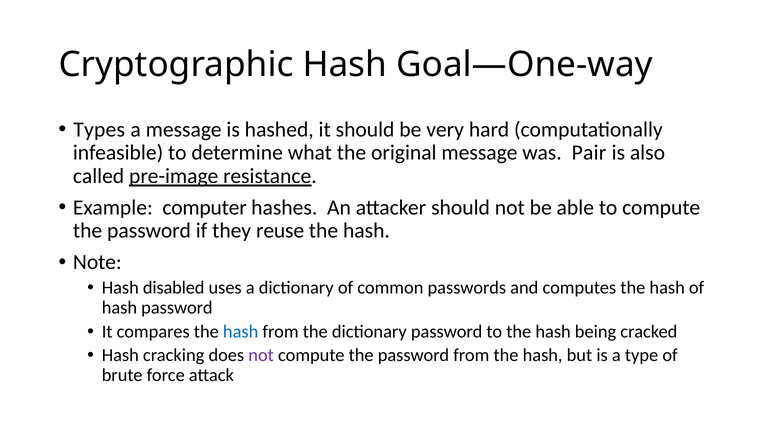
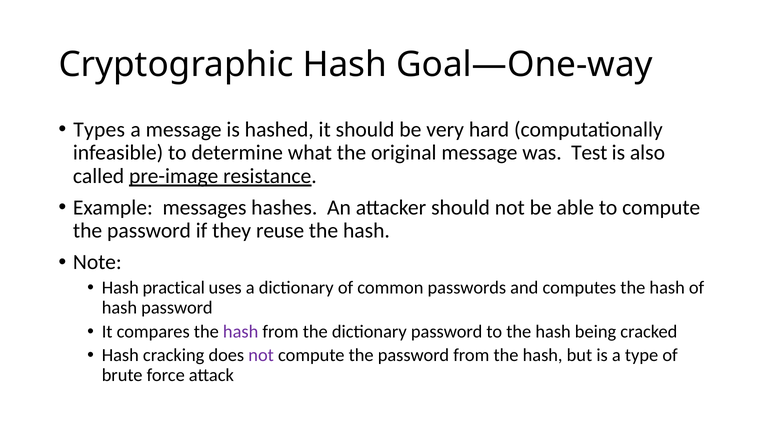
Pair: Pair -> Test
computer: computer -> messages
disabled: disabled -> practical
hash at (241, 332) colour: blue -> purple
